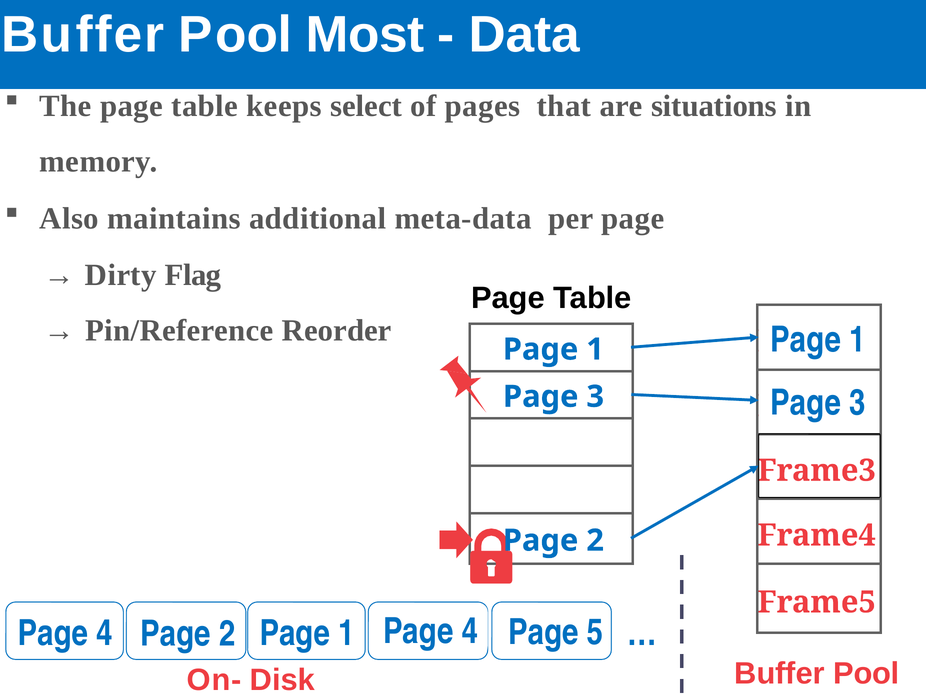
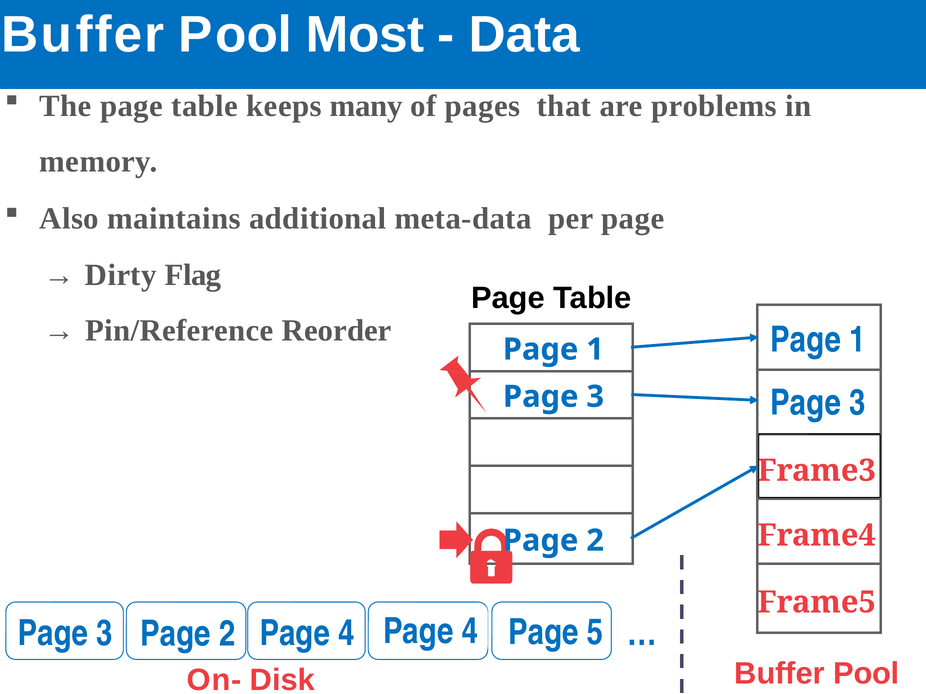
select: select -> many
situations: situations -> problems
4 at (105, 634): 4 -> 3
1 at (347, 634): 1 -> 4
